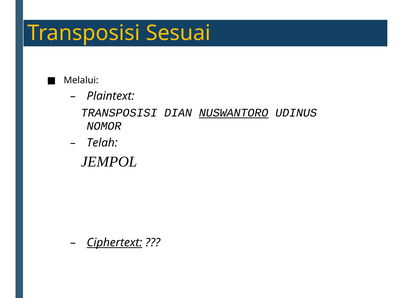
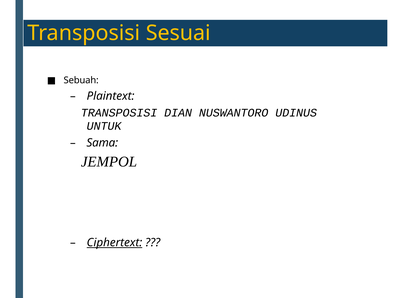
Melalui: Melalui -> Sebuah
NUSWANTORO underline: present -> none
NOMOR: NOMOR -> UNTUK
Telah: Telah -> Sama
